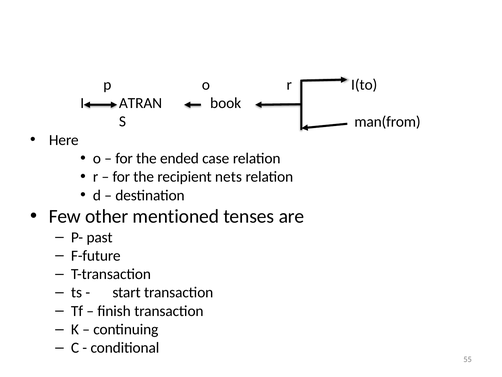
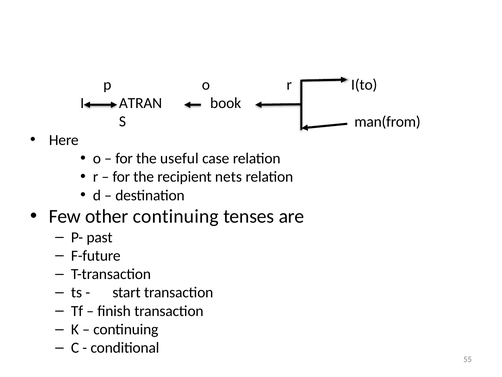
ended: ended -> useful
other mentioned: mentioned -> continuing
